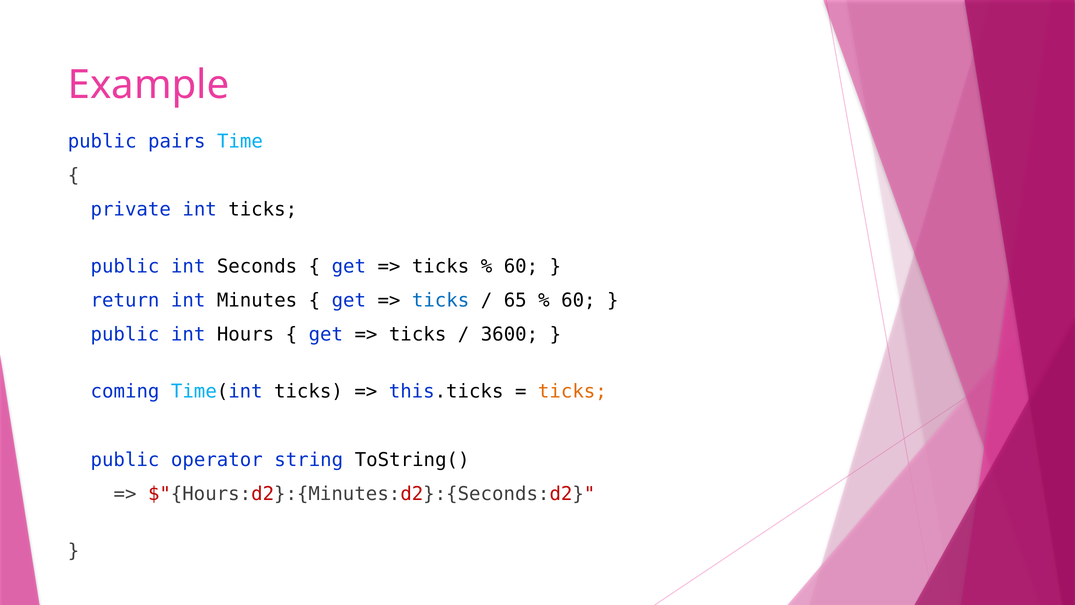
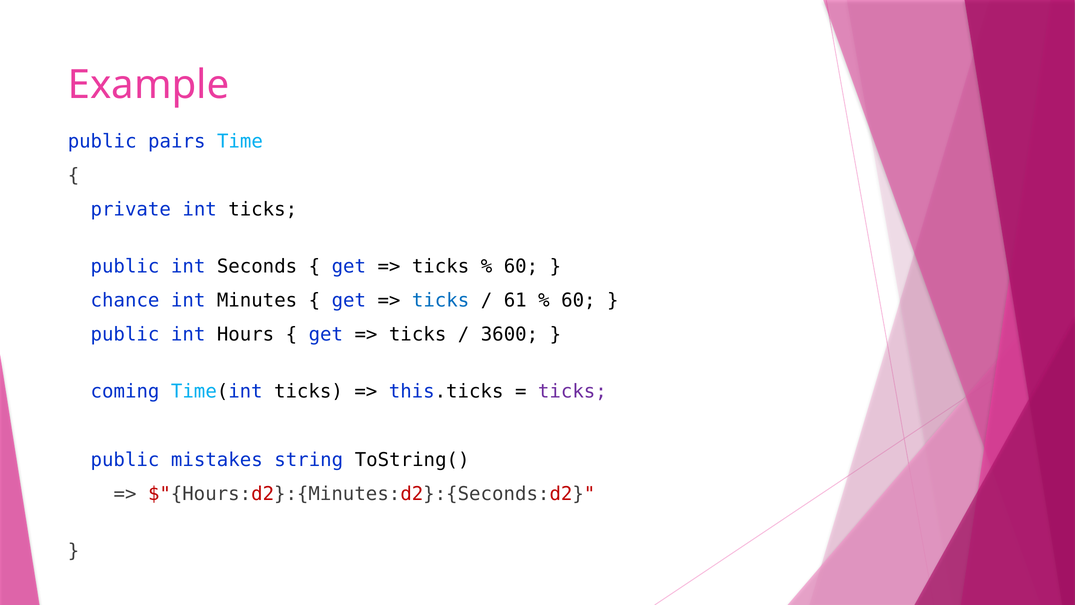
return: return -> chance
65: 65 -> 61
ticks at (572, 391) colour: orange -> purple
operator: operator -> mistakes
